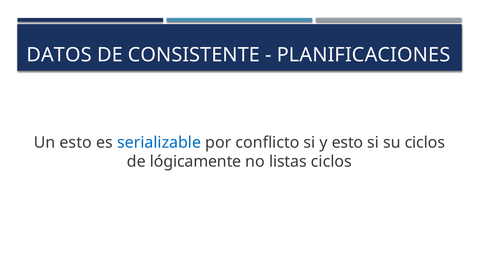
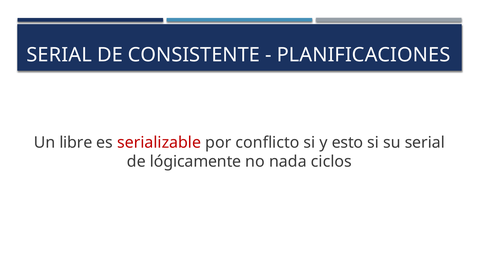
DATOS at (59, 55): DATOS -> SERIAL
Un esto: esto -> libre
serializable colour: blue -> red
su ciclos: ciclos -> serial
listas: listas -> nada
